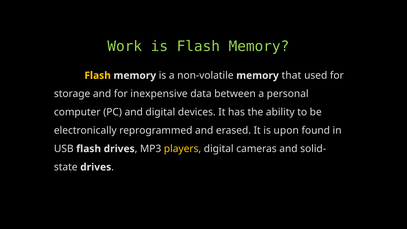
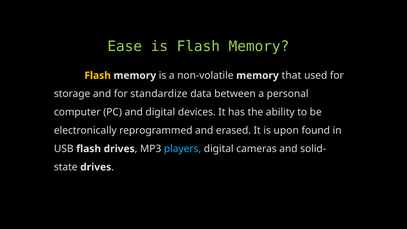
Work: Work -> Ease
inexpensive: inexpensive -> standardize
players colour: yellow -> light blue
